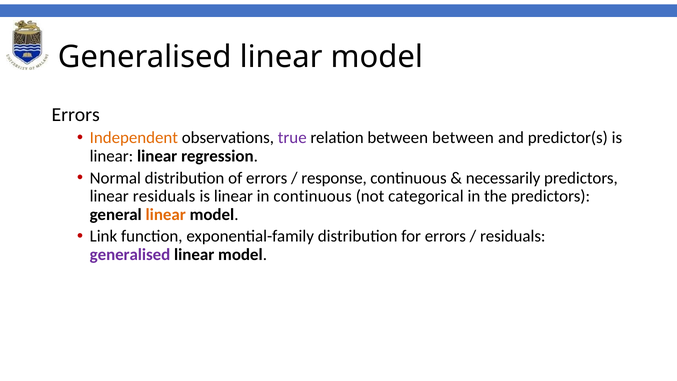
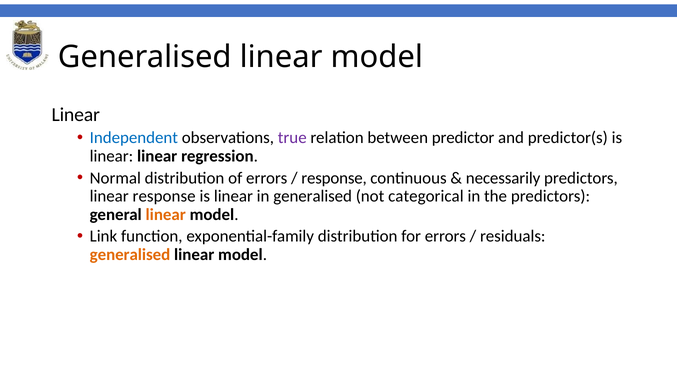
Errors at (76, 114): Errors -> Linear
Independent colour: orange -> blue
between between: between -> predictor
linear residuals: residuals -> response
in continuous: continuous -> generalised
generalised at (130, 254) colour: purple -> orange
